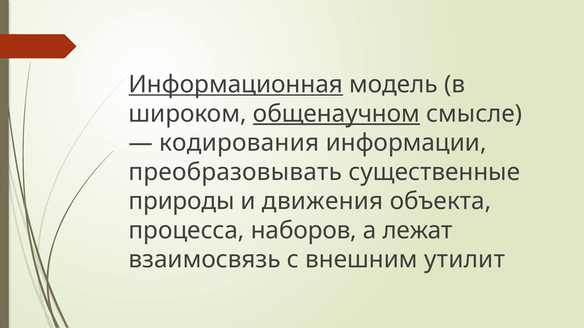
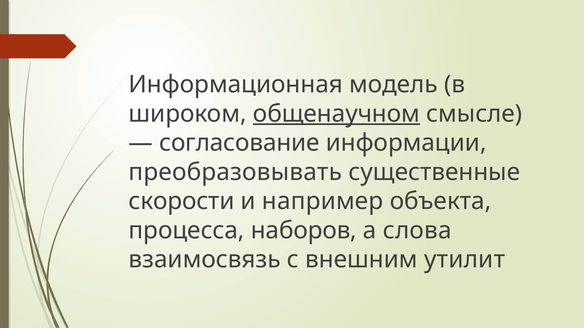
Информационная underline: present -> none
кодирования: кодирования -> согласование
природы: природы -> скорости
движения: движения -> например
лежат: лежат -> слова
